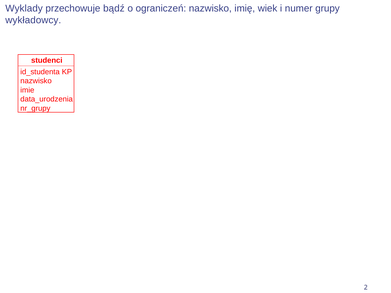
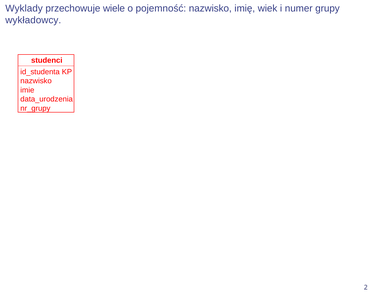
bądź: bądź -> wiele
ograniczeń: ograniczeń -> pojemność
